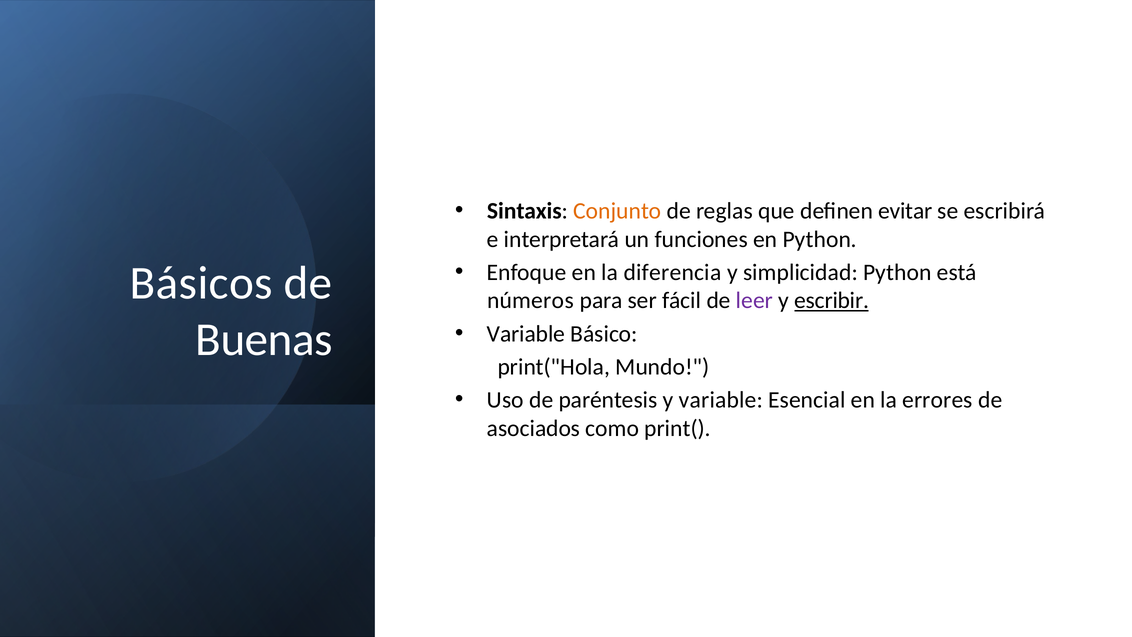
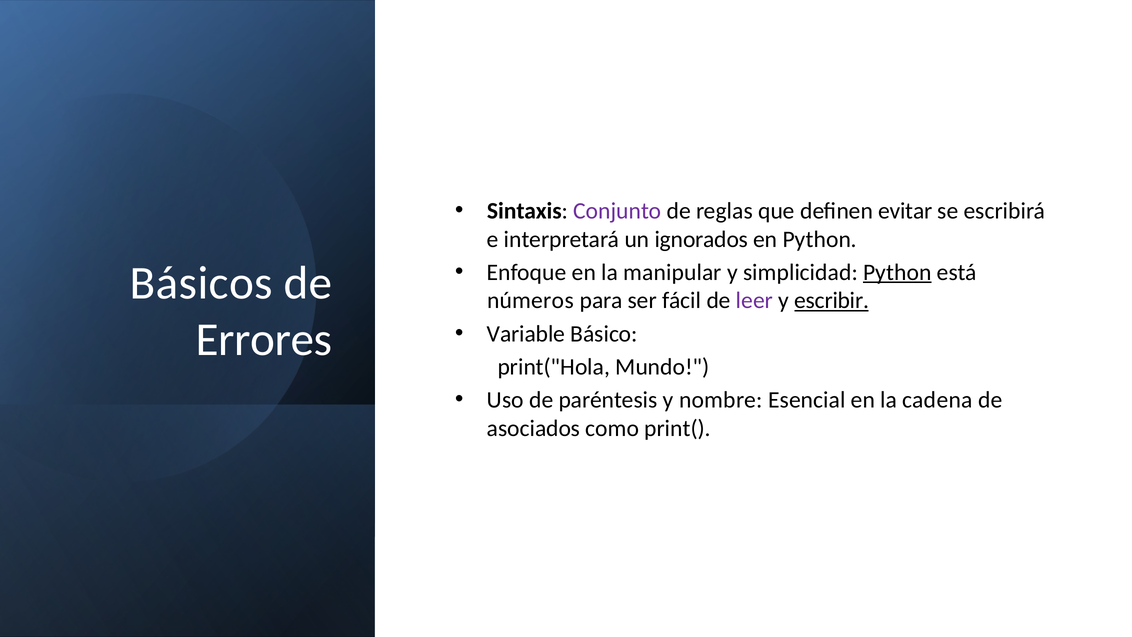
Conjunto colour: orange -> purple
funciones: funciones -> ignorados
diferencia: diferencia -> manipular
Python at (897, 272) underline: none -> present
Buenas: Buenas -> Errores
y variable: variable -> nombre
errores: errores -> cadena
